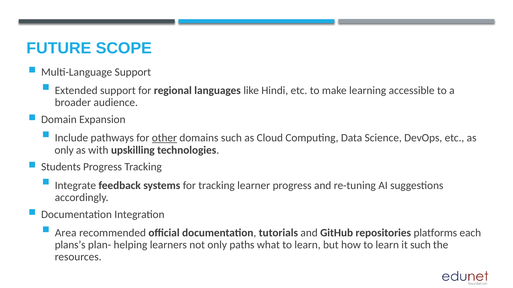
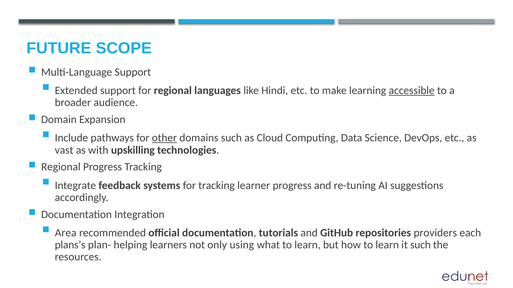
accessible underline: none -> present
only at (64, 150): only -> vast
Students at (61, 167): Students -> Regional
platforms: platforms -> providers
paths: paths -> using
